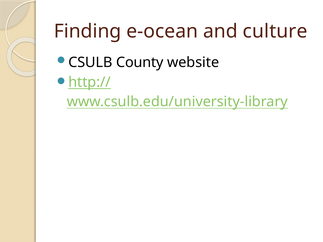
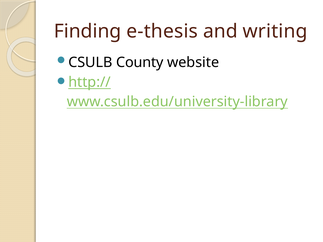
e-ocean: e-ocean -> e-thesis
culture: culture -> writing
